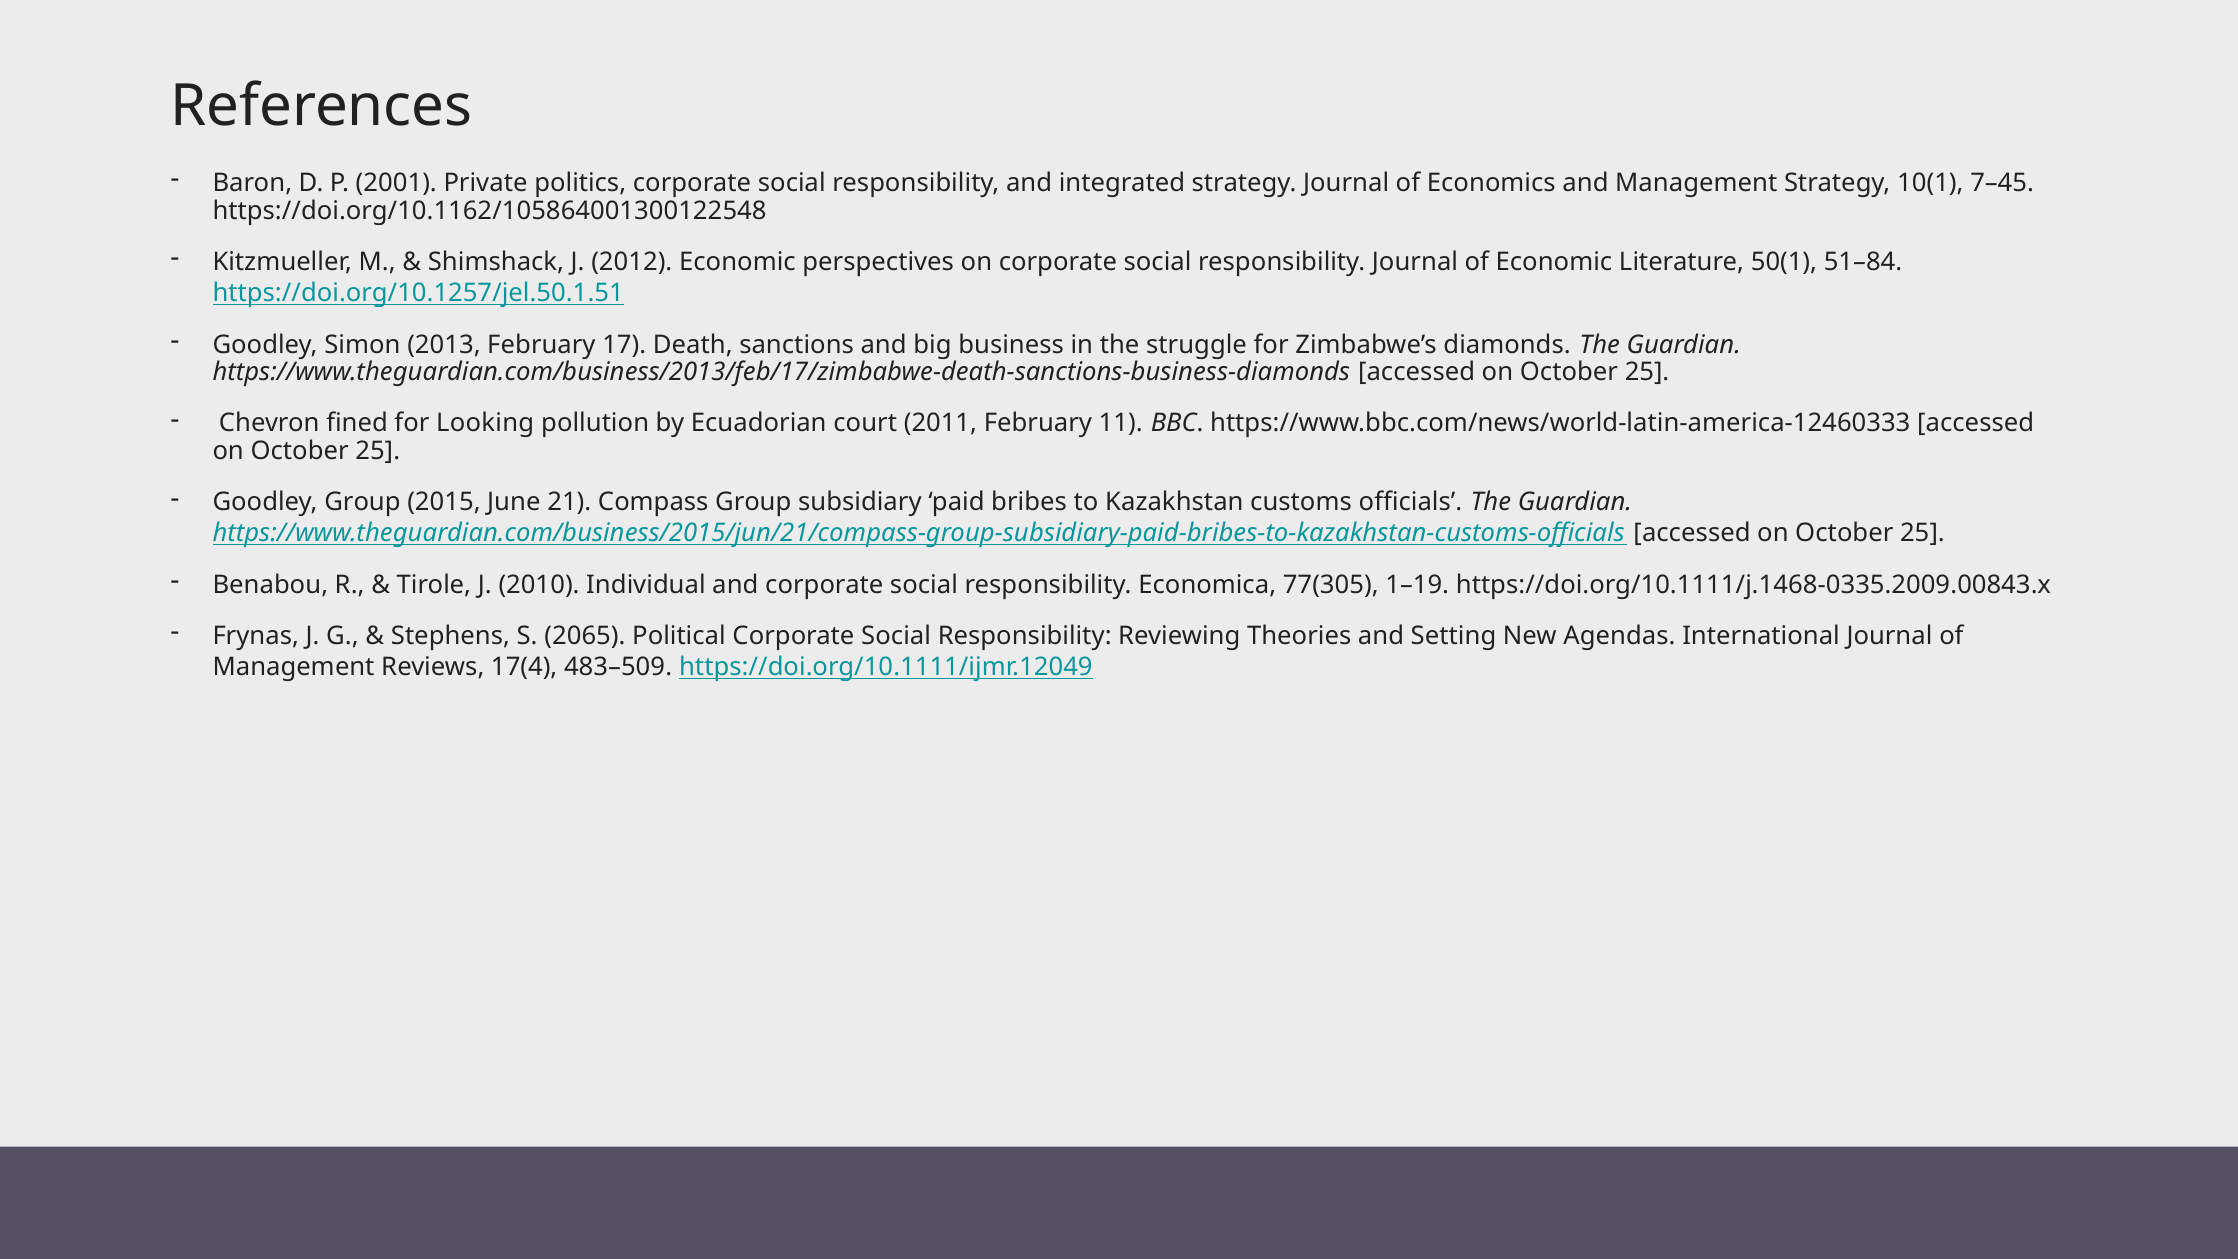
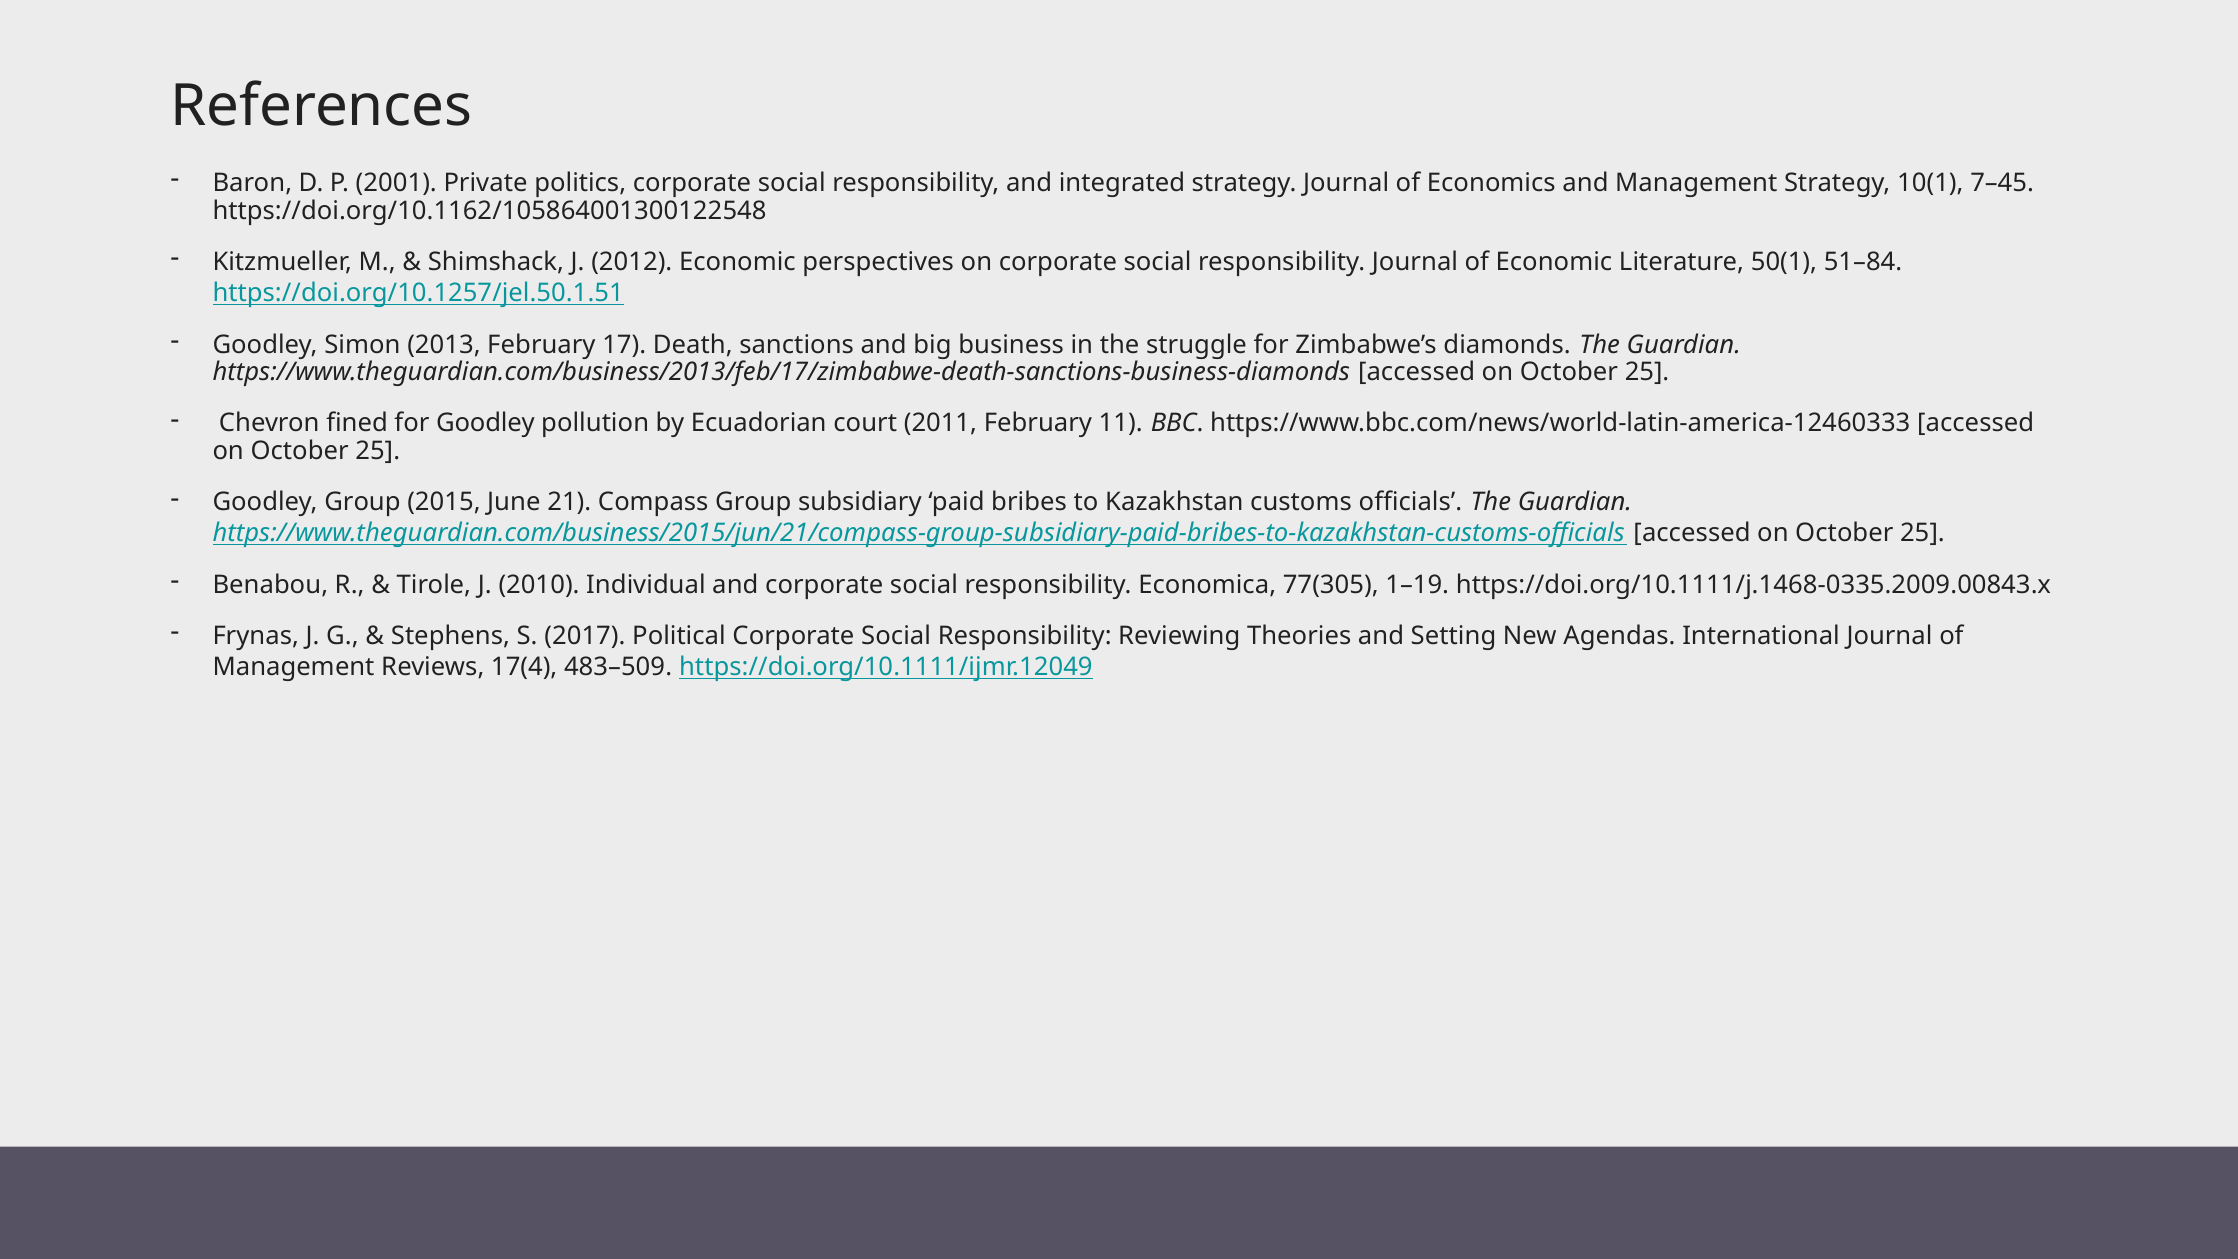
for Looking: Looking -> Goodley
2065: 2065 -> 2017
